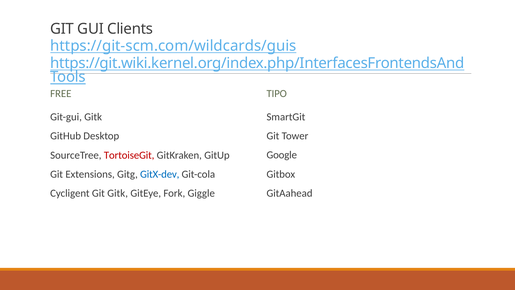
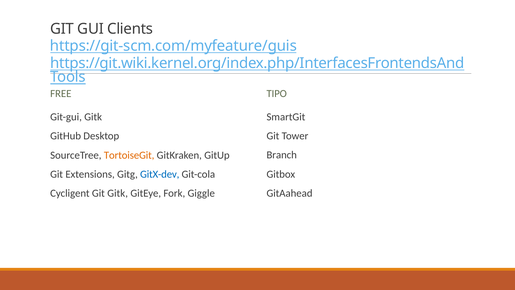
https://git-scm.com/wildcards/guis: https://git-scm.com/wildcards/guis -> https://git-scm.com/myfeature/guis
Google: Google -> Branch
TortoiseGit colour: red -> orange
